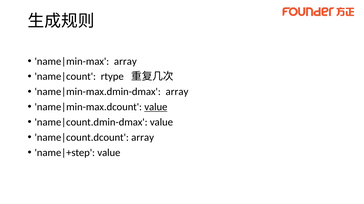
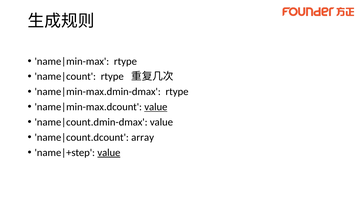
array at (125, 62): array -> rtype
array at (177, 92): array -> rtype
value at (109, 153) underline: none -> present
